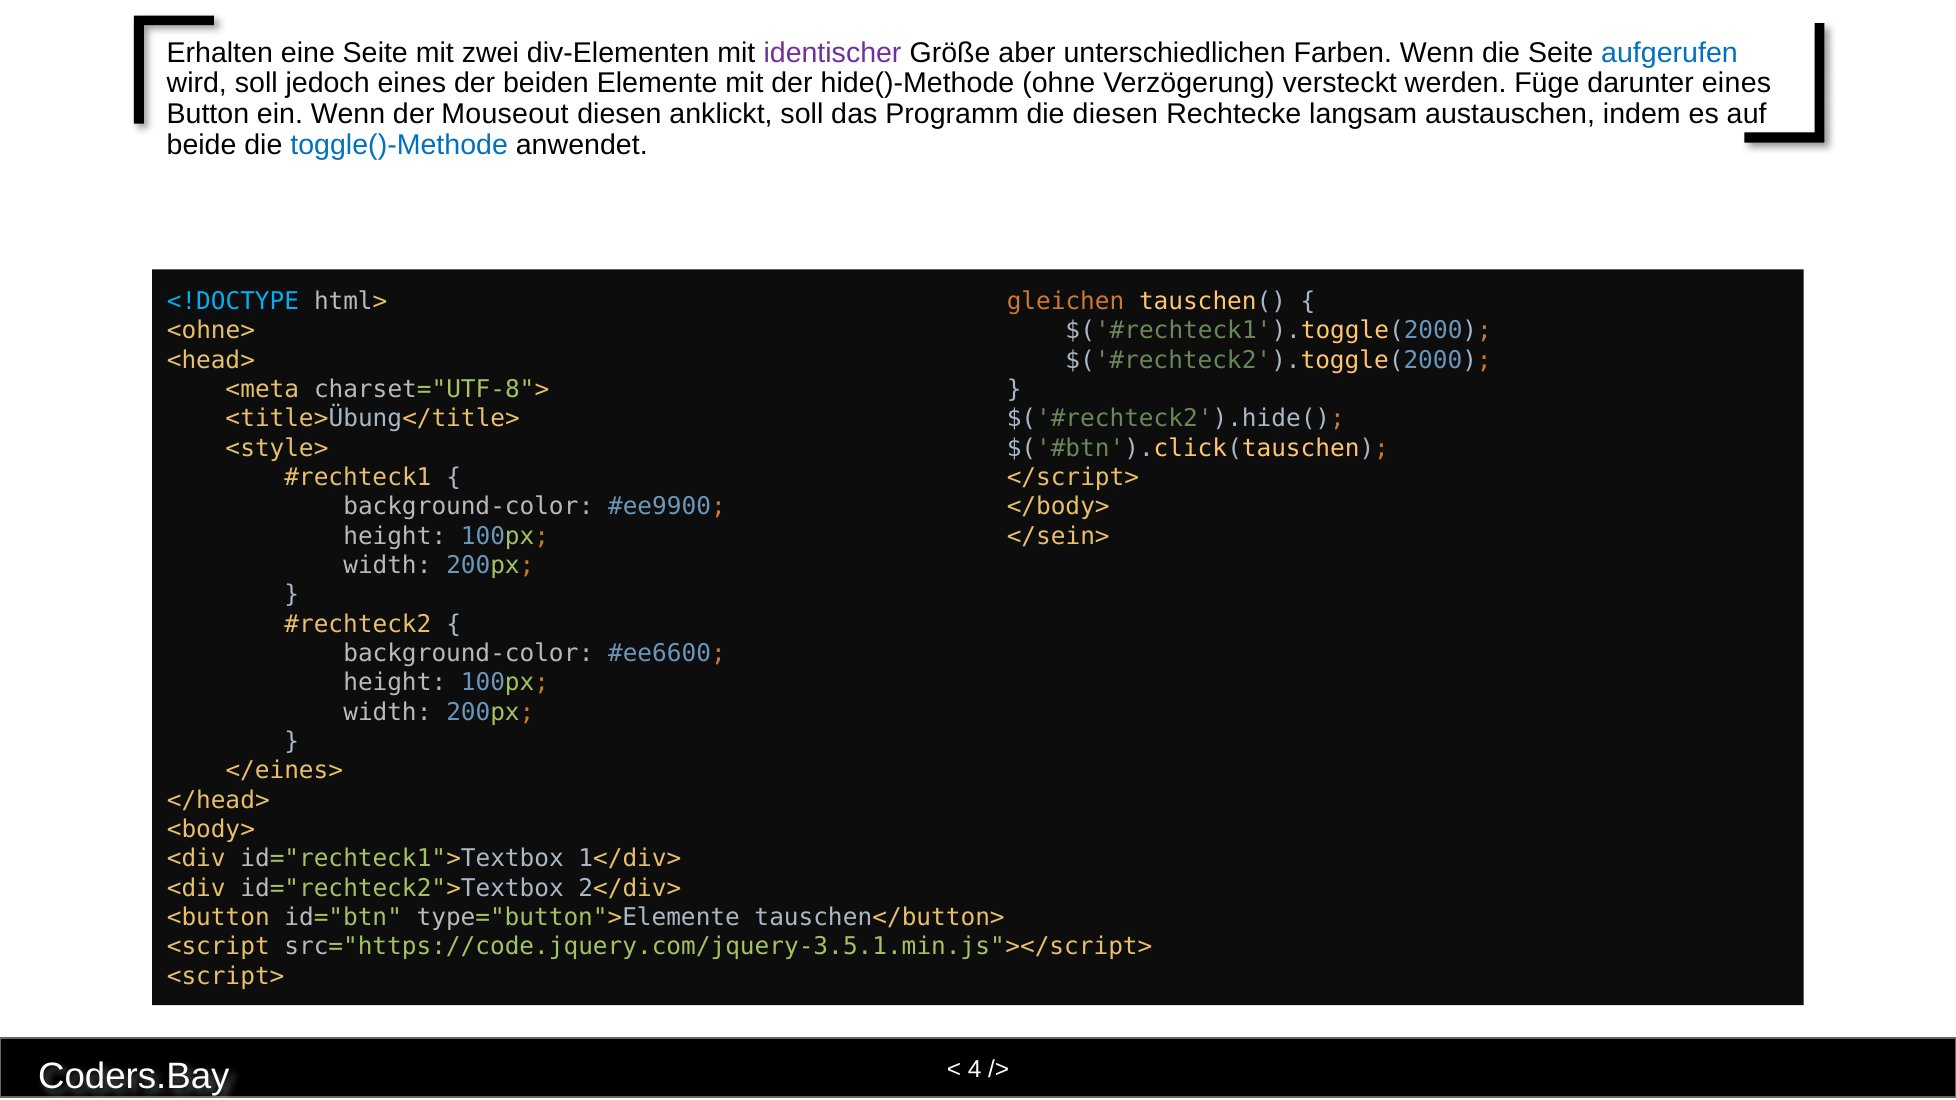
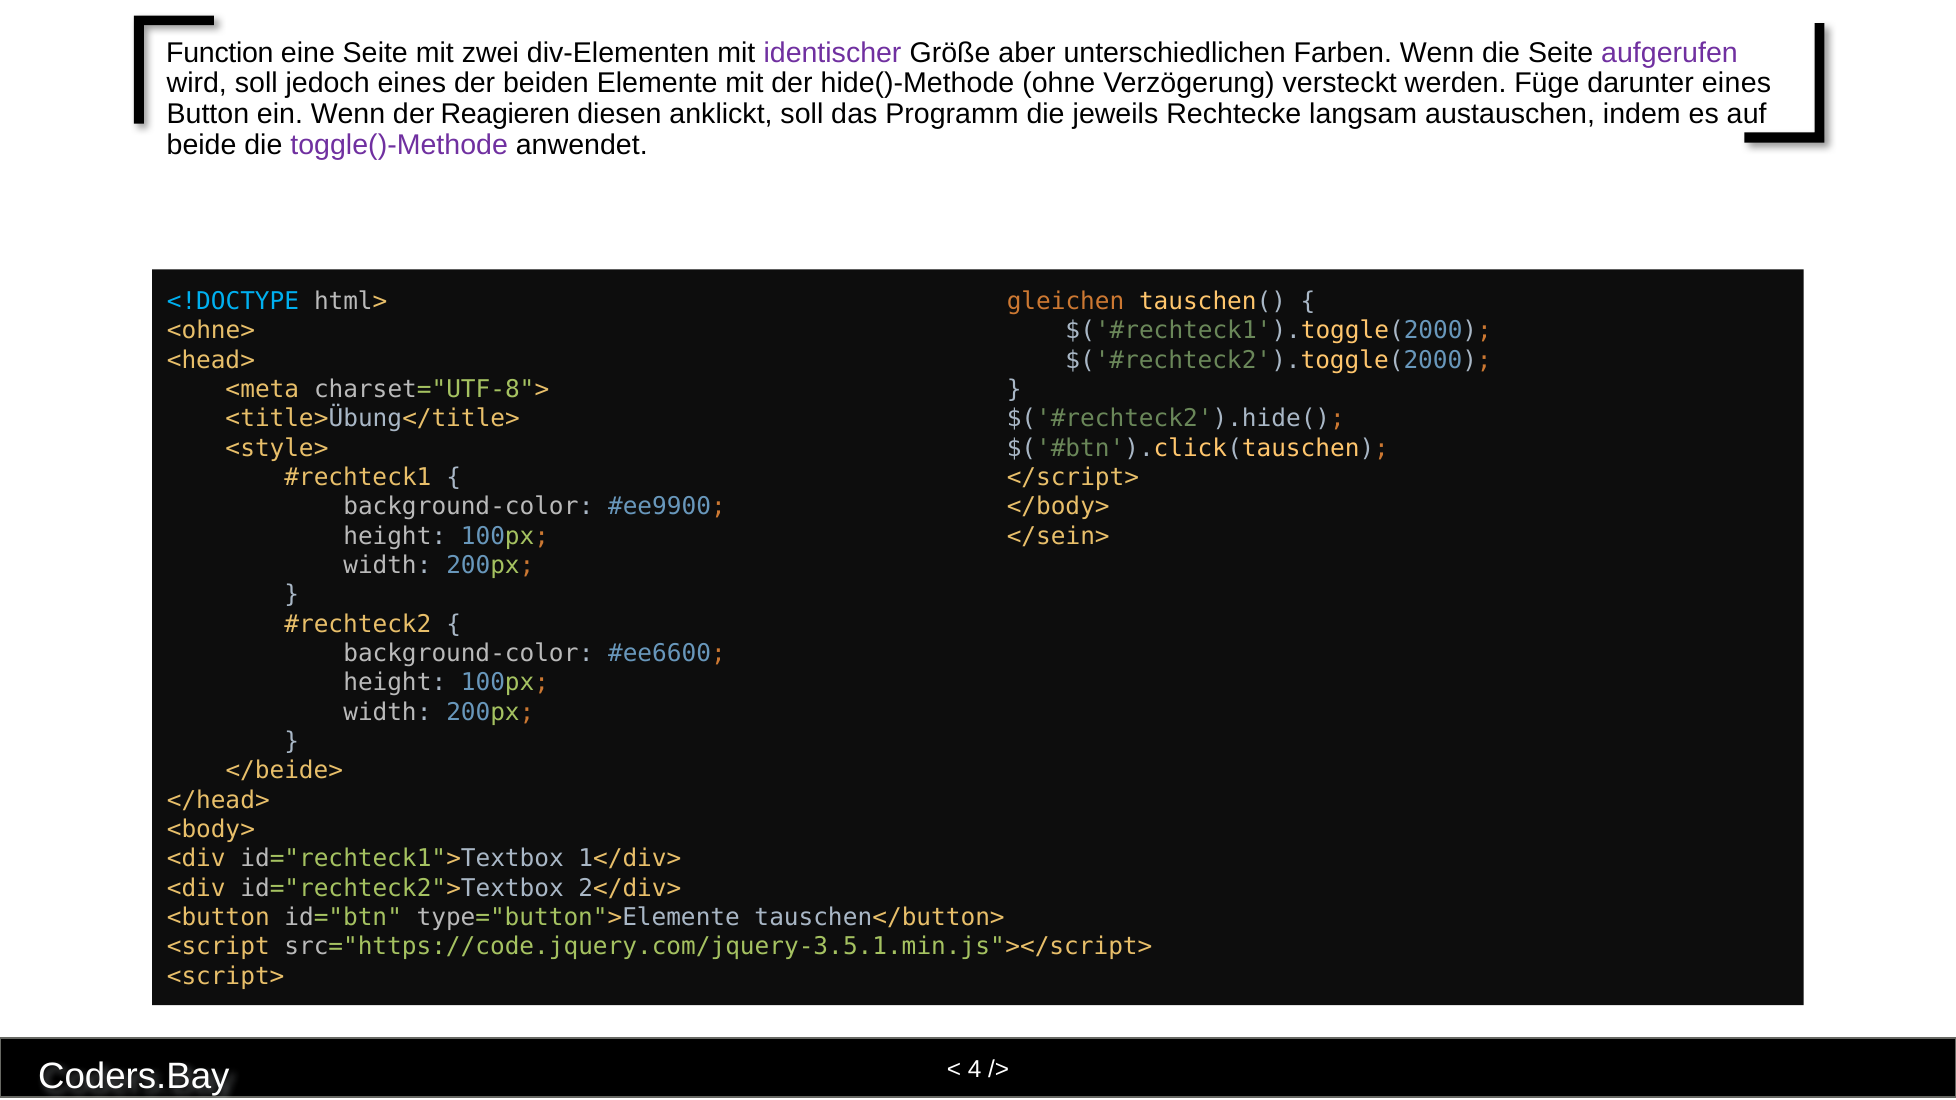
Erhalten: Erhalten -> Function
aufgerufen colour: blue -> purple
Mouseout: Mouseout -> Reagieren
die diesen: diesen -> jeweils
toggle()-Methode colour: blue -> purple
</eines>: </eines> -> </beide>
